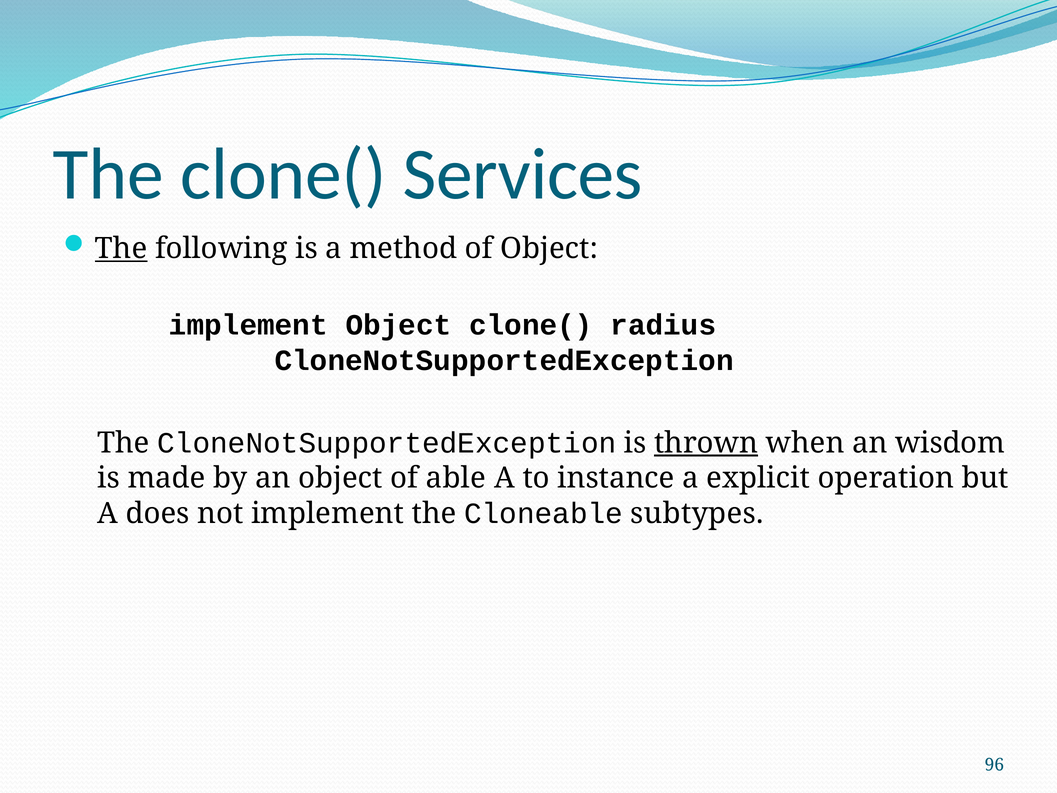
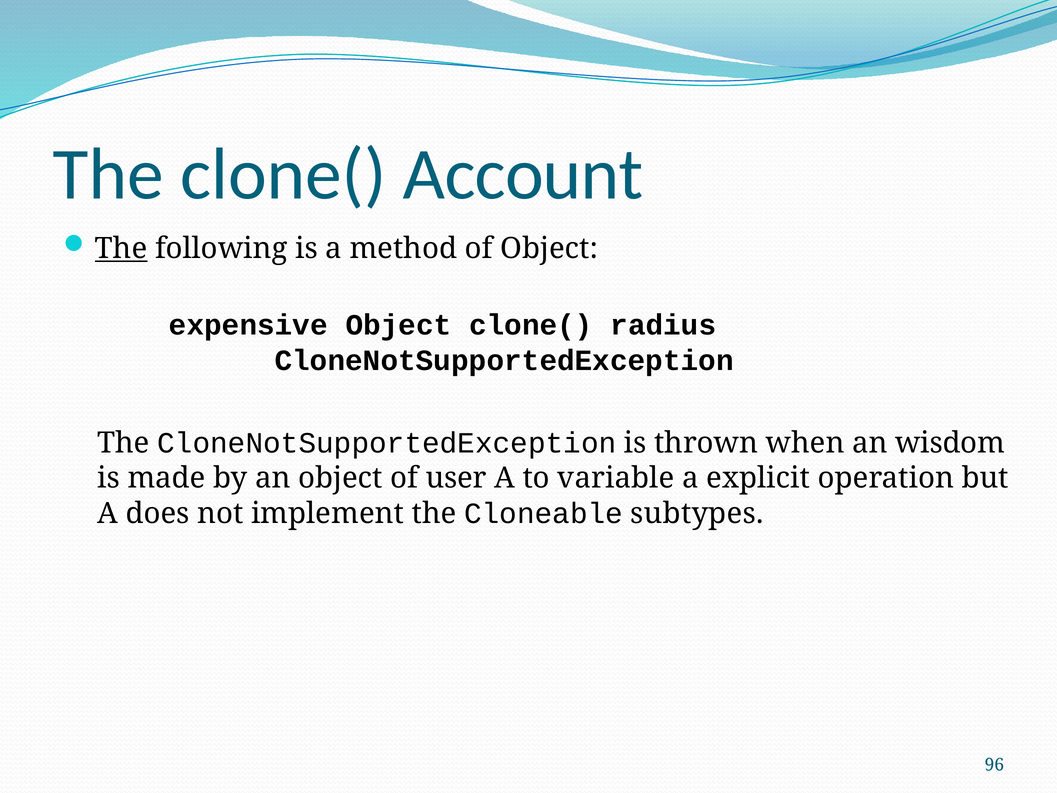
Services: Services -> Account
implement at (248, 325): implement -> expensive
thrown underline: present -> none
able: able -> user
instance: instance -> variable
